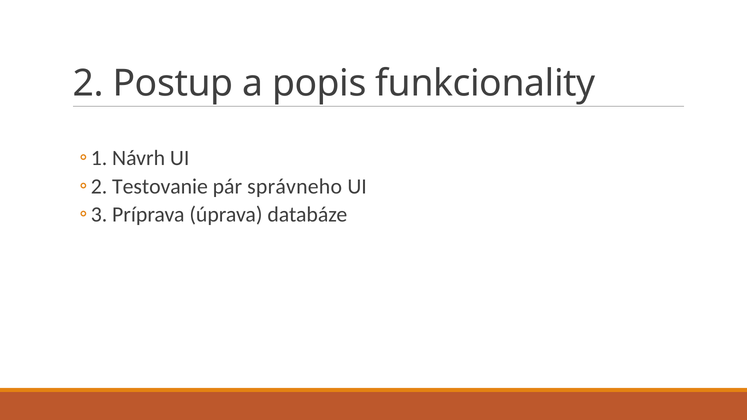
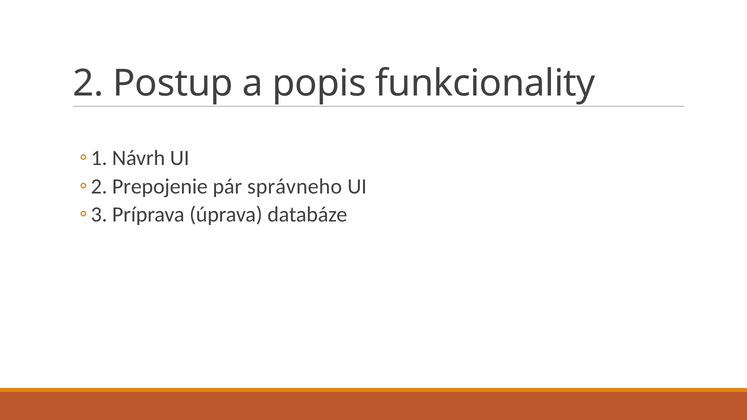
Testovanie: Testovanie -> Prepojenie
